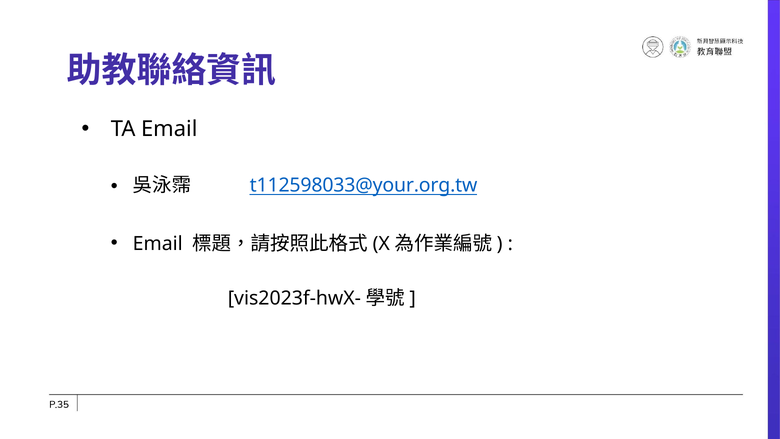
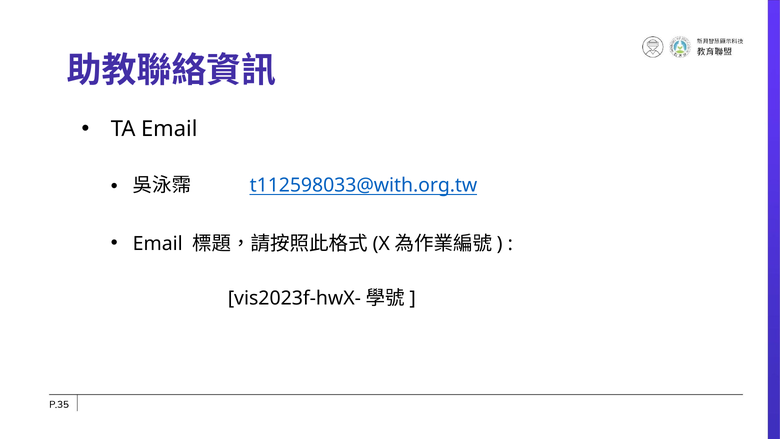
t112598033@your.org.tw: t112598033@your.org.tw -> t112598033@with.org.tw
